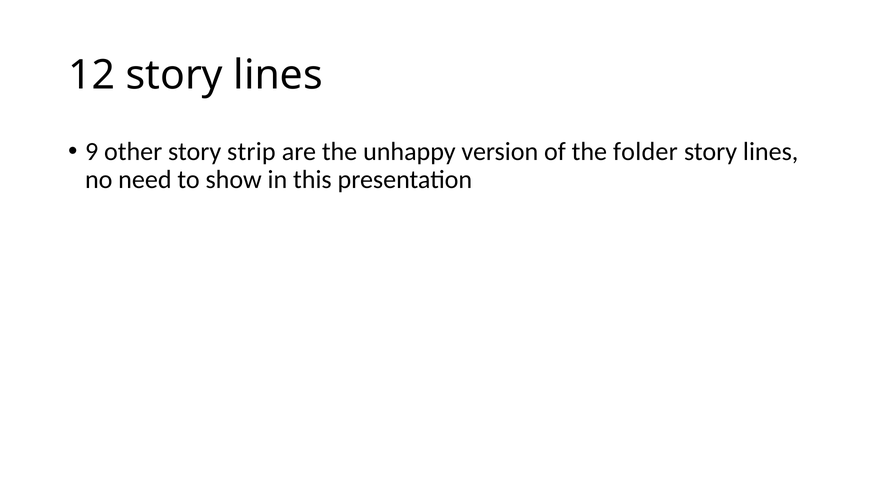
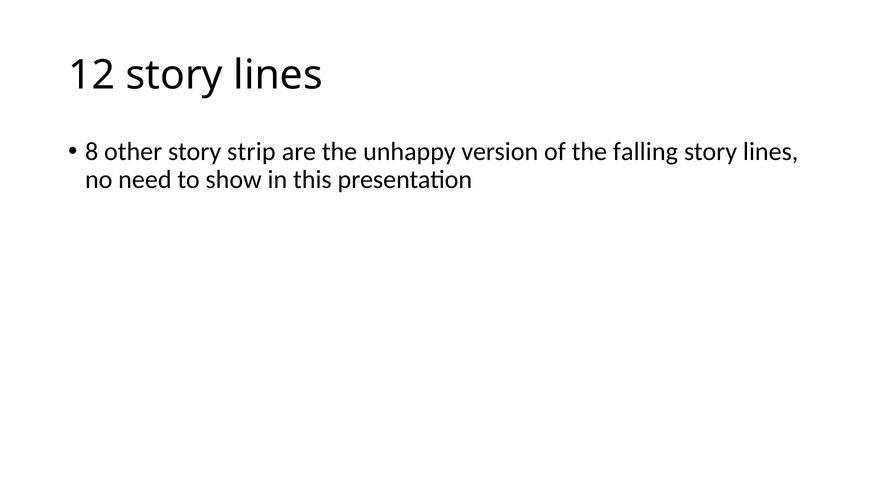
9: 9 -> 8
folder: folder -> falling
